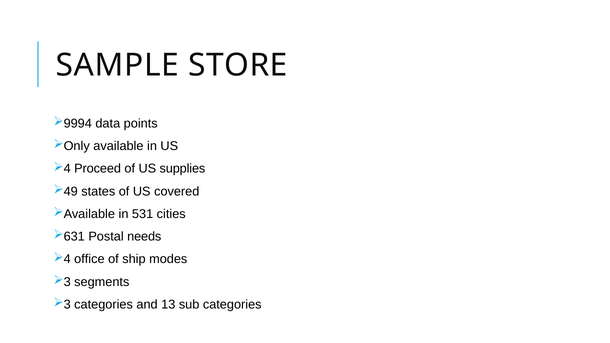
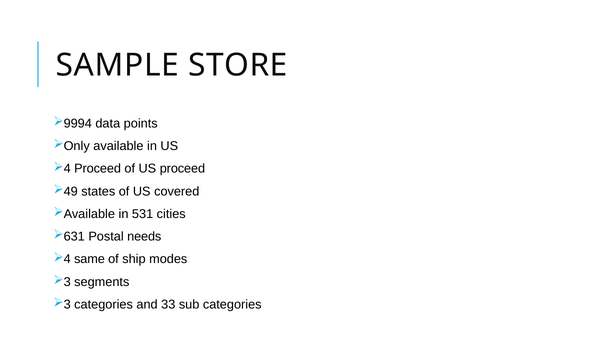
US supplies: supplies -> proceed
office: office -> same
13: 13 -> 33
